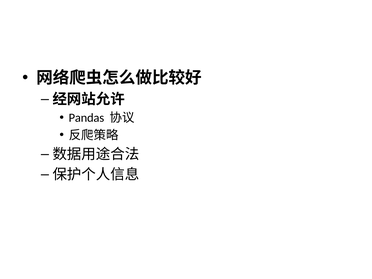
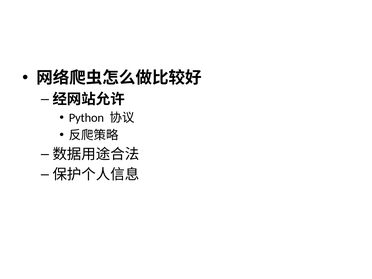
Pandas: Pandas -> Python
